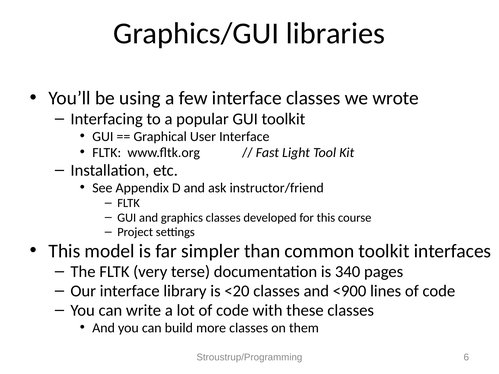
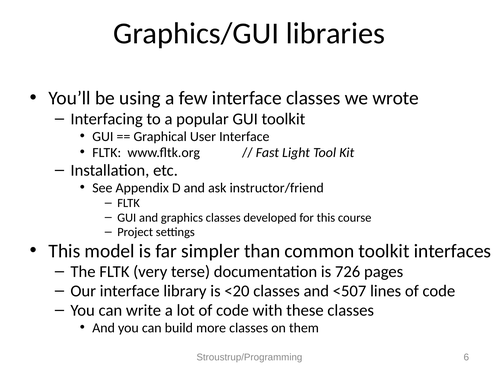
340: 340 -> 726
<900: <900 -> <507
